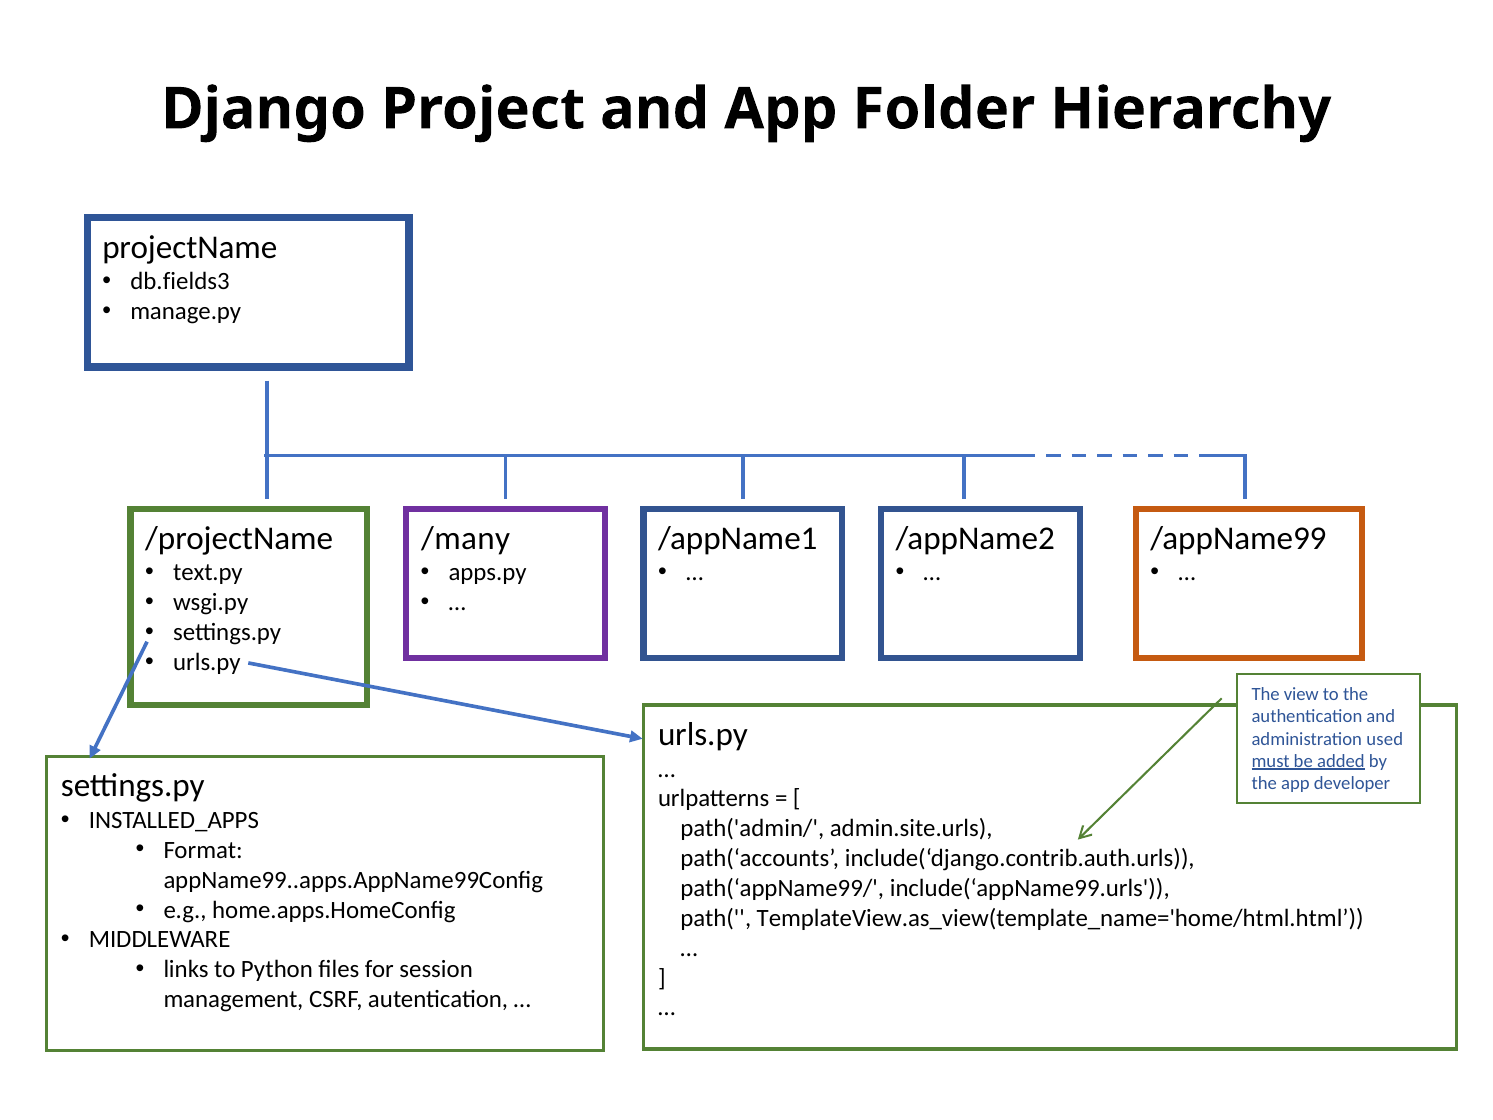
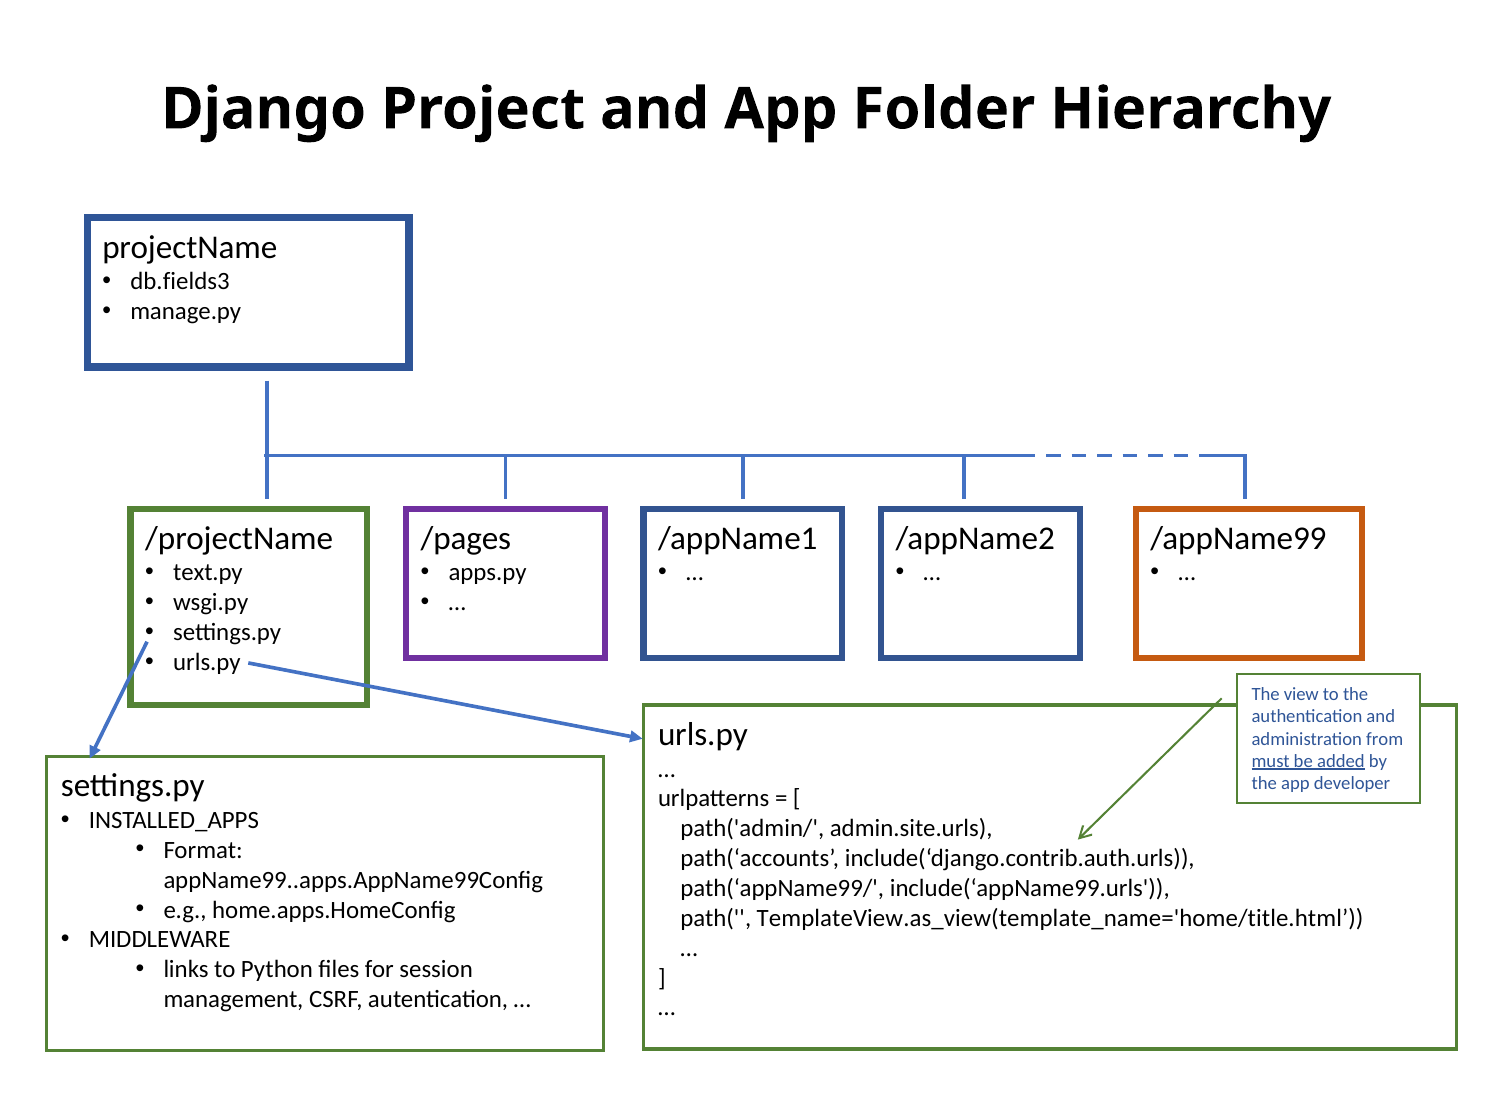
/many: /many -> /pages
used: used -> from
TemplateView.as_view(template_name='home/html.html: TemplateView.as_view(template_name='home/html.html -> TemplateView.as_view(template_name='home/title.html
